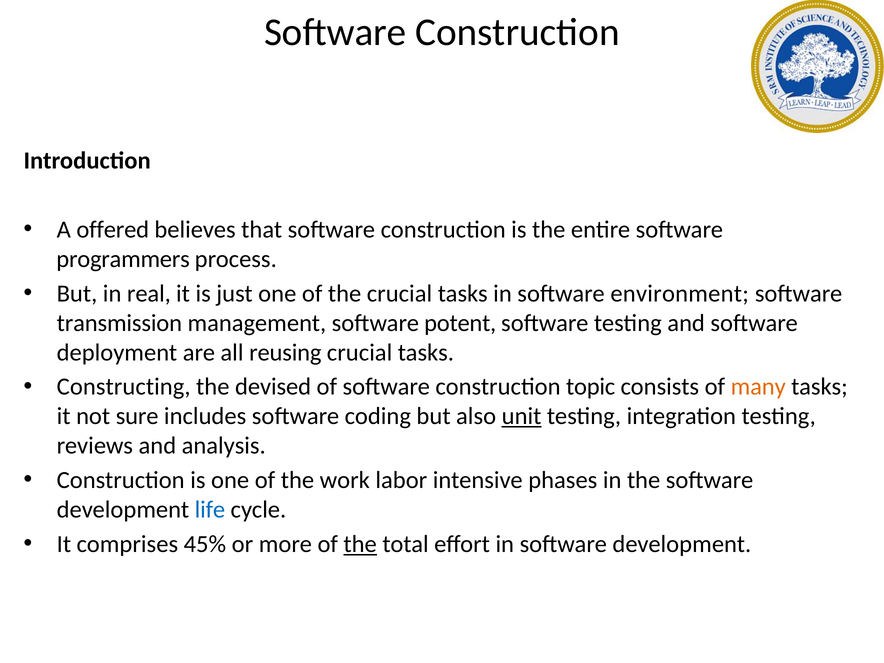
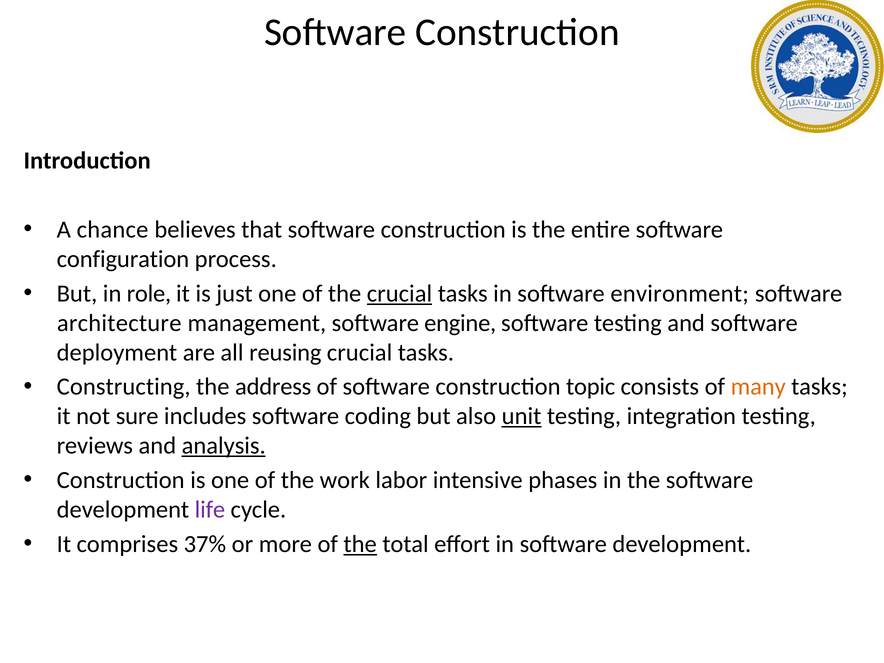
offered: offered -> chance
programmers: programmers -> configuration
real: real -> role
crucial at (400, 293) underline: none -> present
transmission: transmission -> architecture
potent: potent -> engine
devised: devised -> address
analysis underline: none -> present
life colour: blue -> purple
45%: 45% -> 37%
